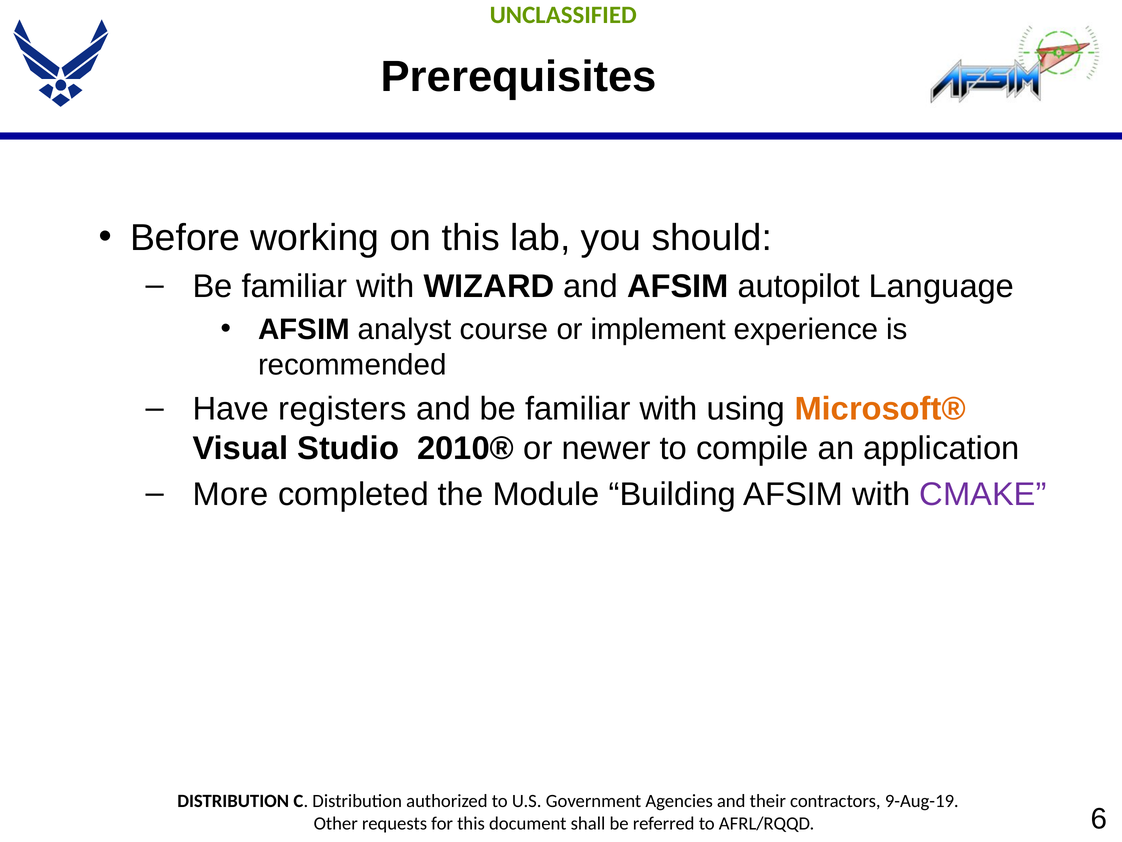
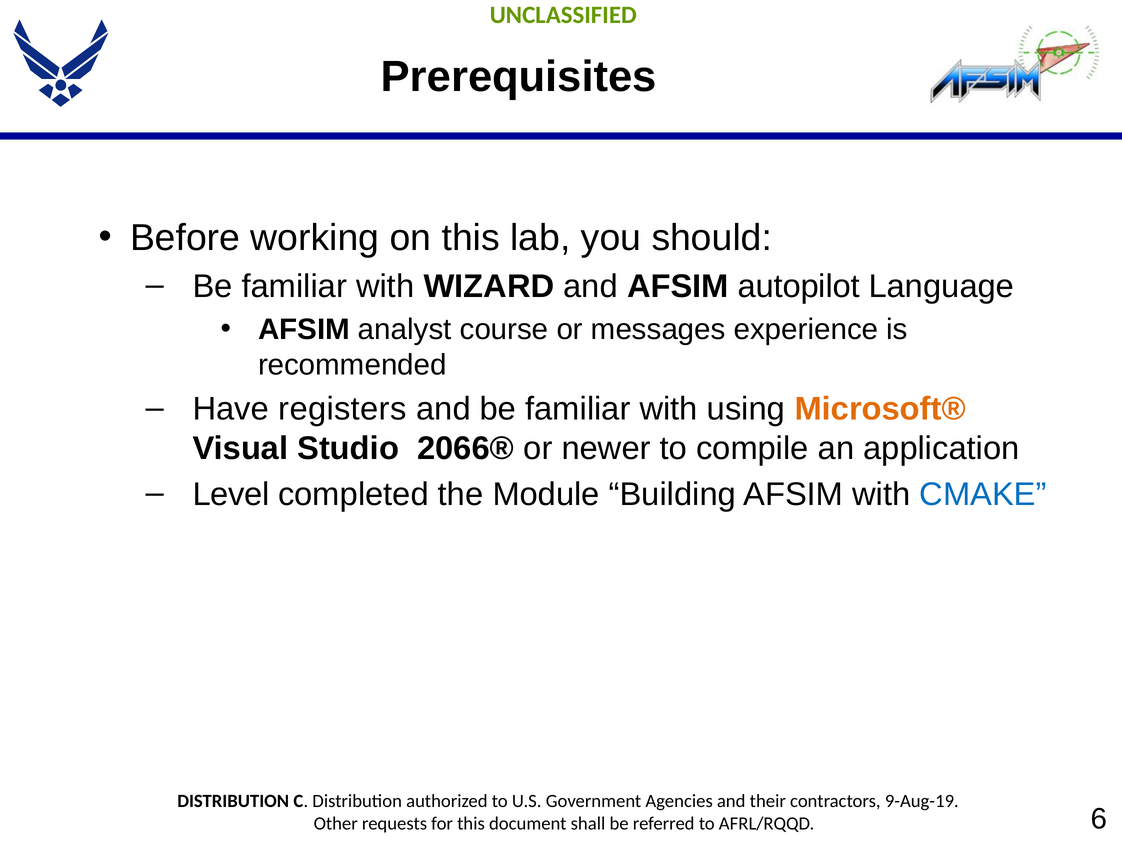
implement: implement -> messages
2010®: 2010® -> 2066®
More: More -> Level
CMAKE colour: purple -> blue
